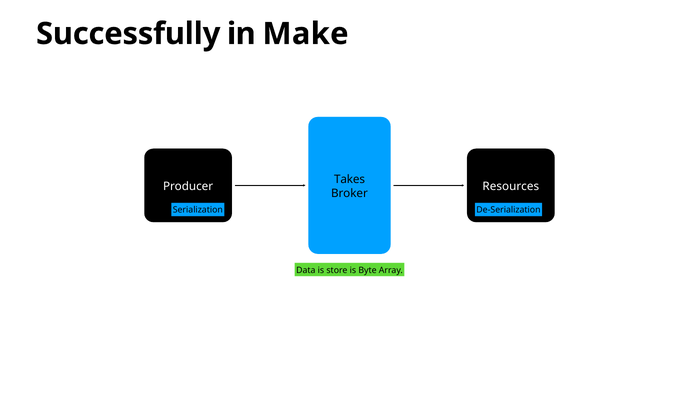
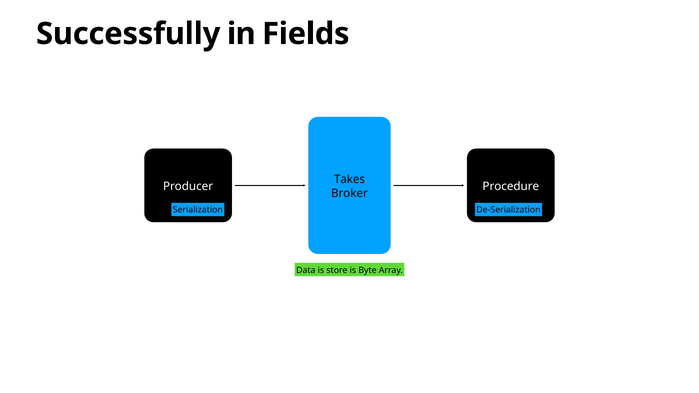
Make: Make -> Fields
Resources: Resources -> Procedure
